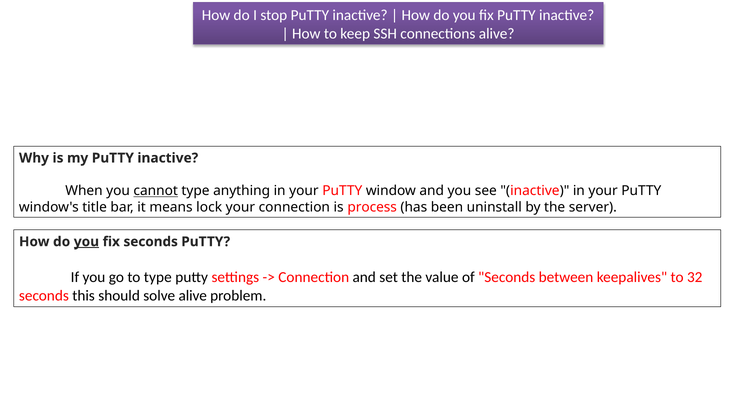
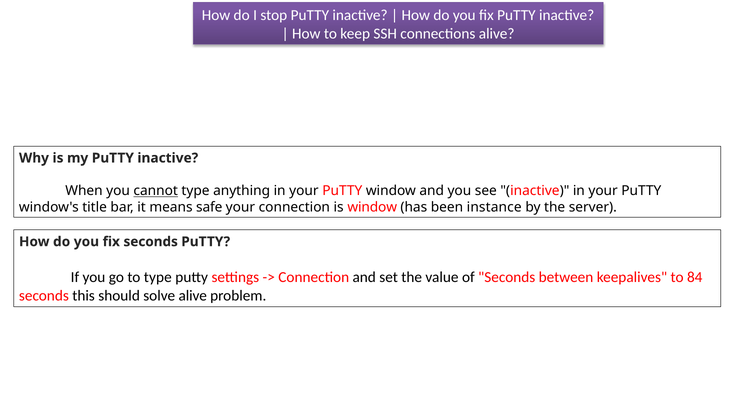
lock: lock -> safe
is process: process -> window
uninstall: uninstall -> instance
you at (86, 242) underline: present -> none
32: 32 -> 84
